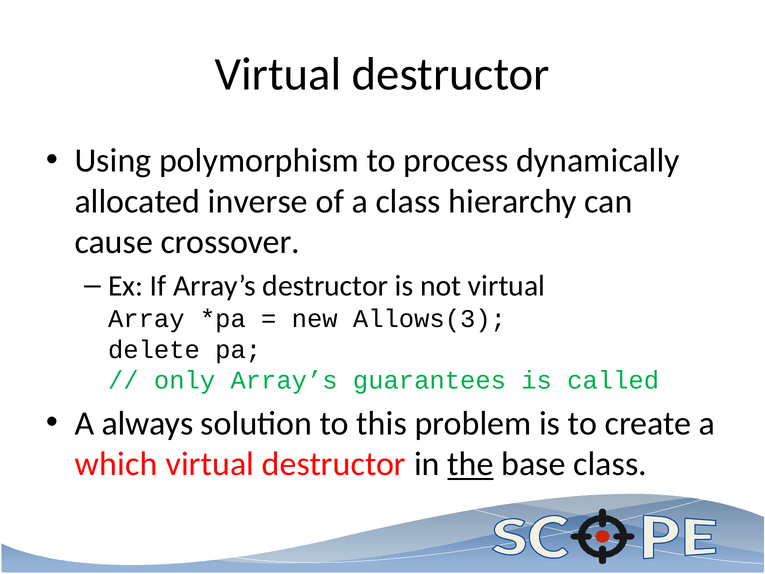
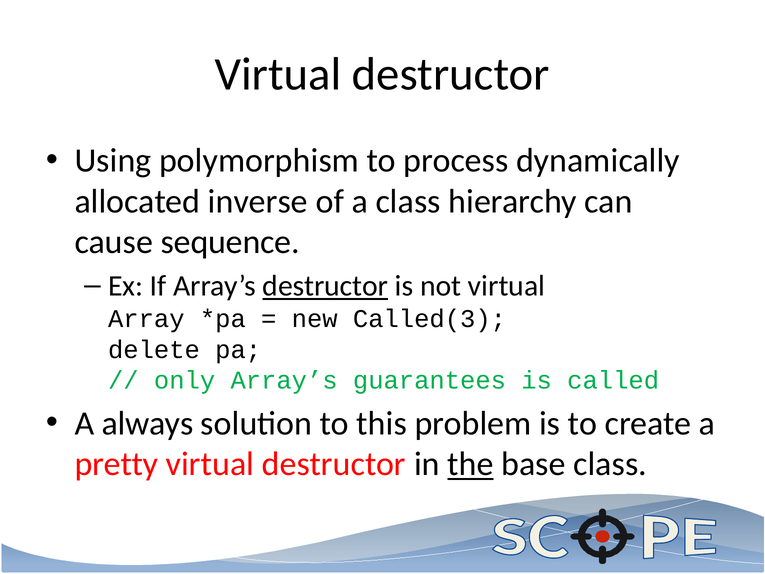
crossover: crossover -> sequence
destructor at (325, 286) underline: none -> present
Allows(3: Allows(3 -> Called(3
which: which -> pretty
